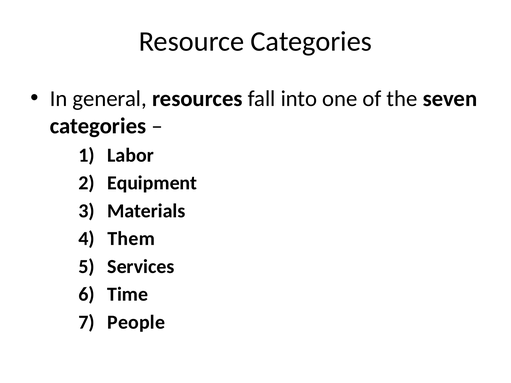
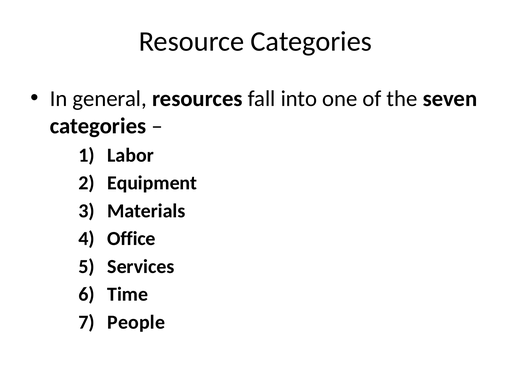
Them: Them -> Office
